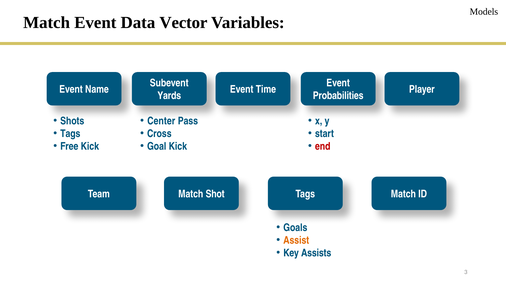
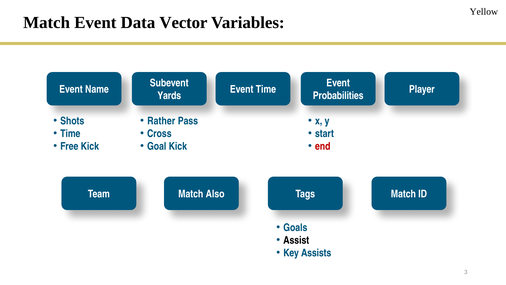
Models: Models -> Yellow
Center: Center -> Rather
Tags at (70, 133): Tags -> Time
Shot: Shot -> Also
Assist colour: orange -> black
